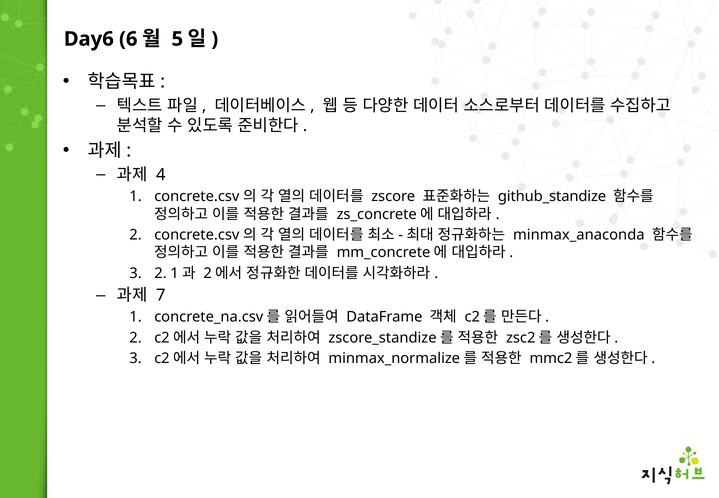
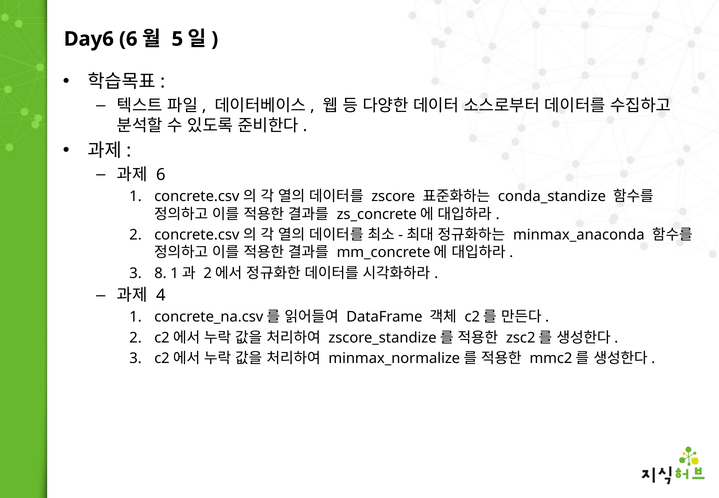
4 at (161, 175): 4 -> 6
github_standize: github_standize -> conda_standize
3 2: 2 -> 8
7: 7 -> 4
